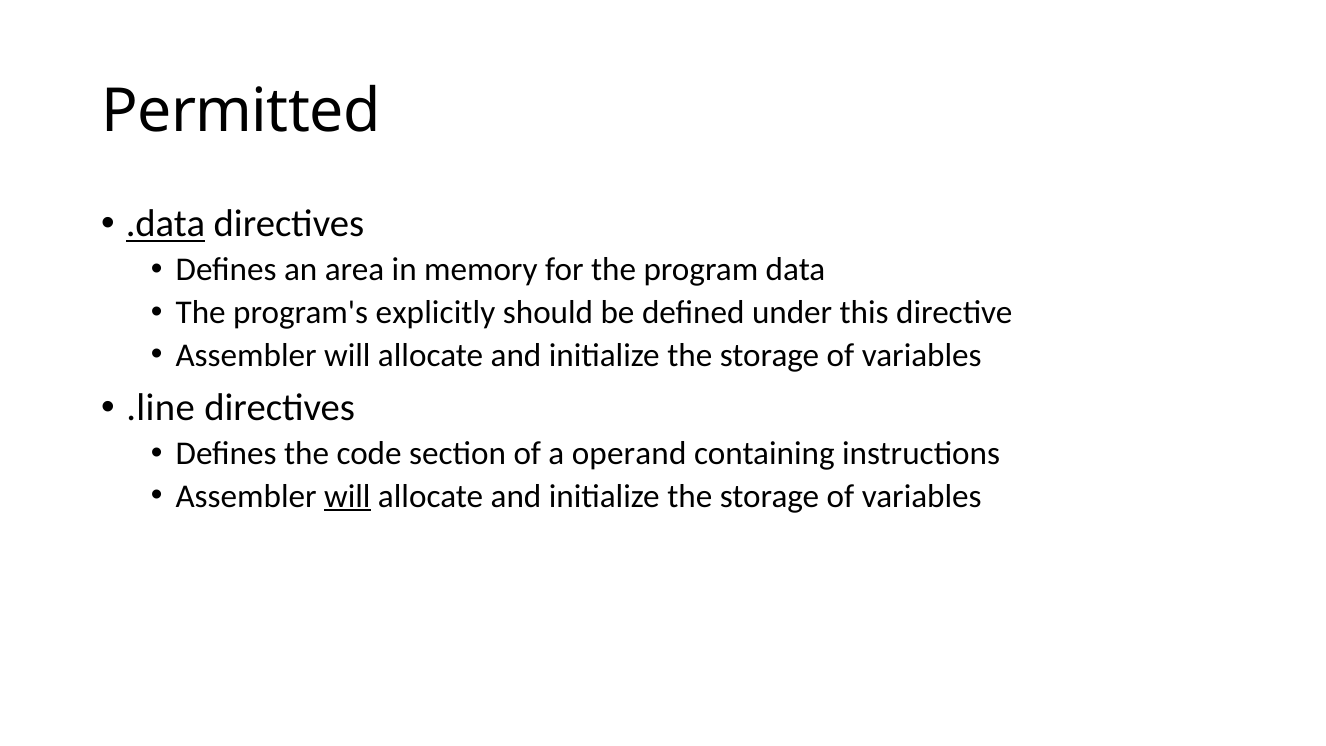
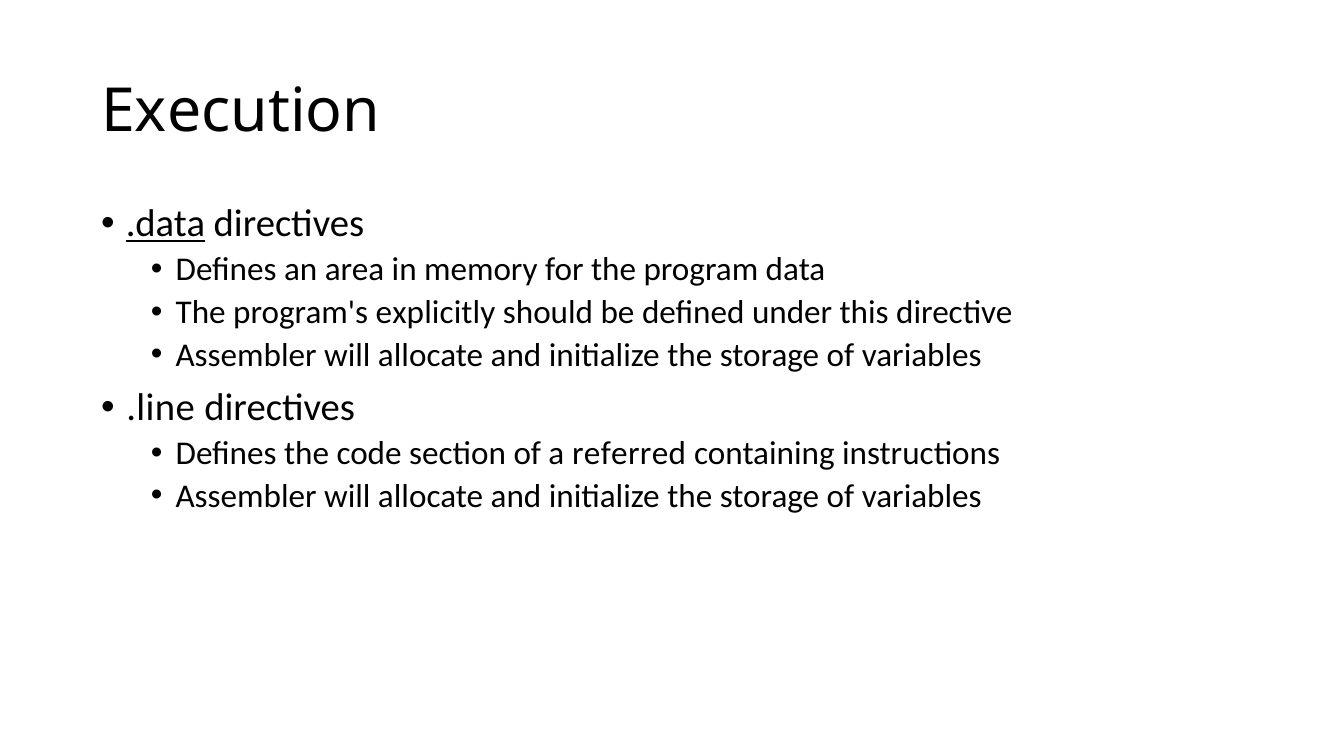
Permitted: Permitted -> Execution
operand: operand -> referred
will at (347, 496) underline: present -> none
